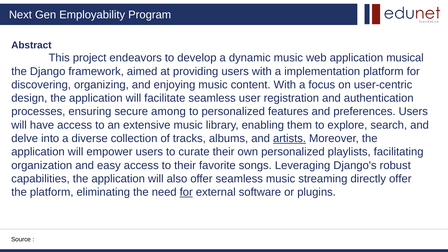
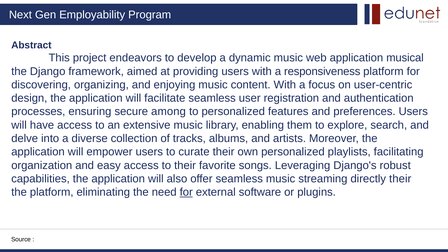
implementation: implementation -> responsiveness
artists underline: present -> none
directly offer: offer -> their
